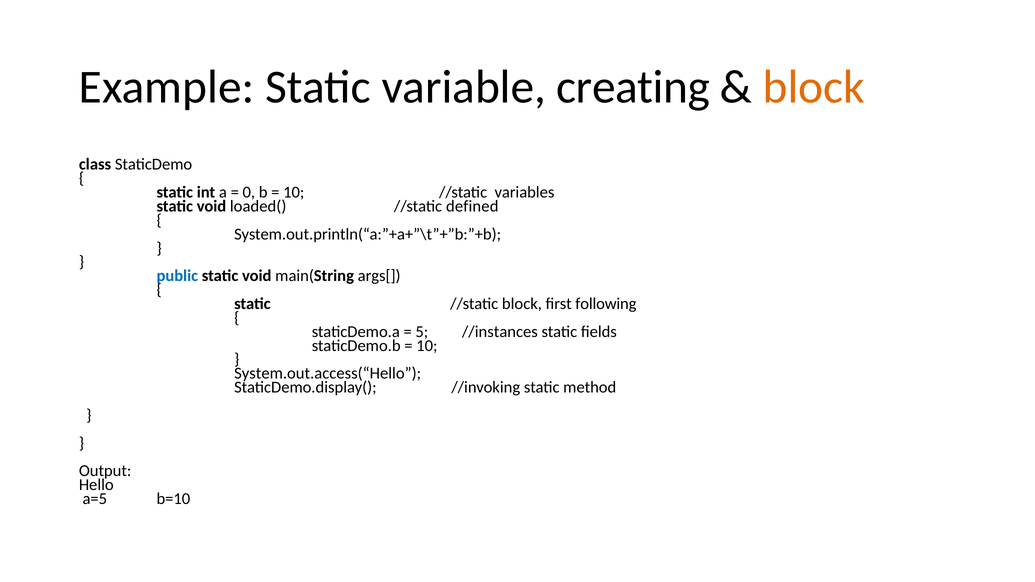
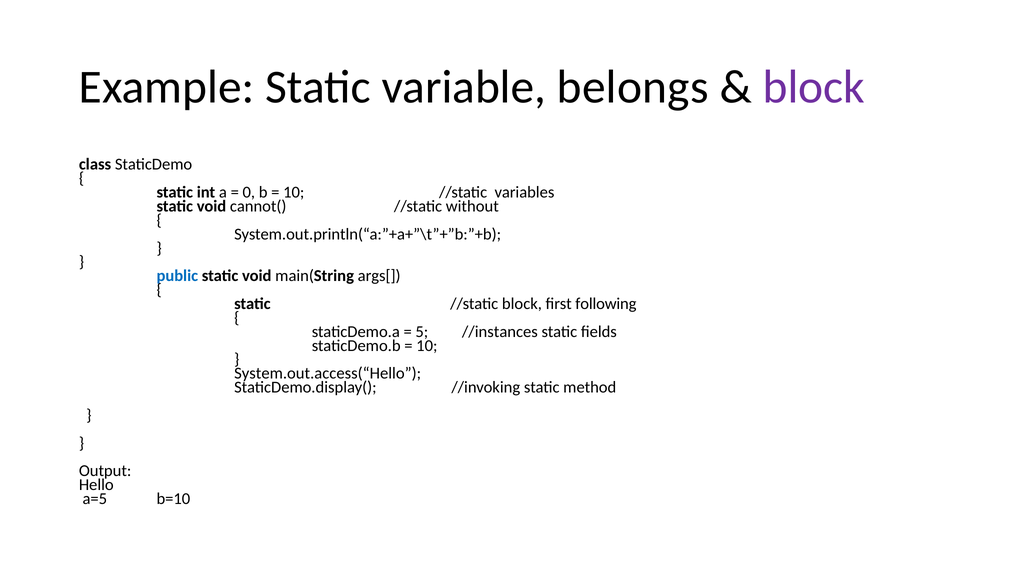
creating: creating -> belongs
block at (814, 87) colour: orange -> purple
loaded(: loaded( -> cannot(
defined: defined -> without
